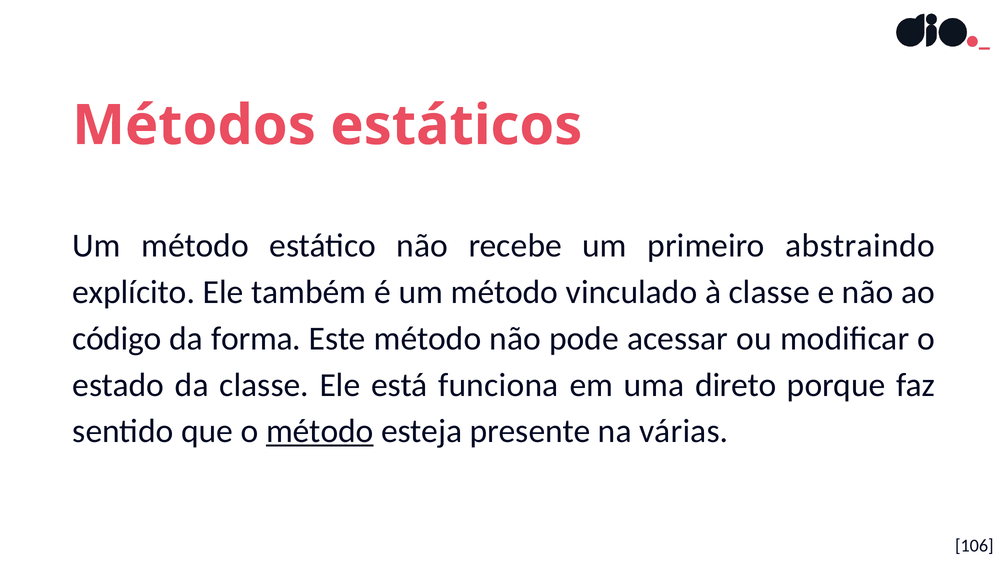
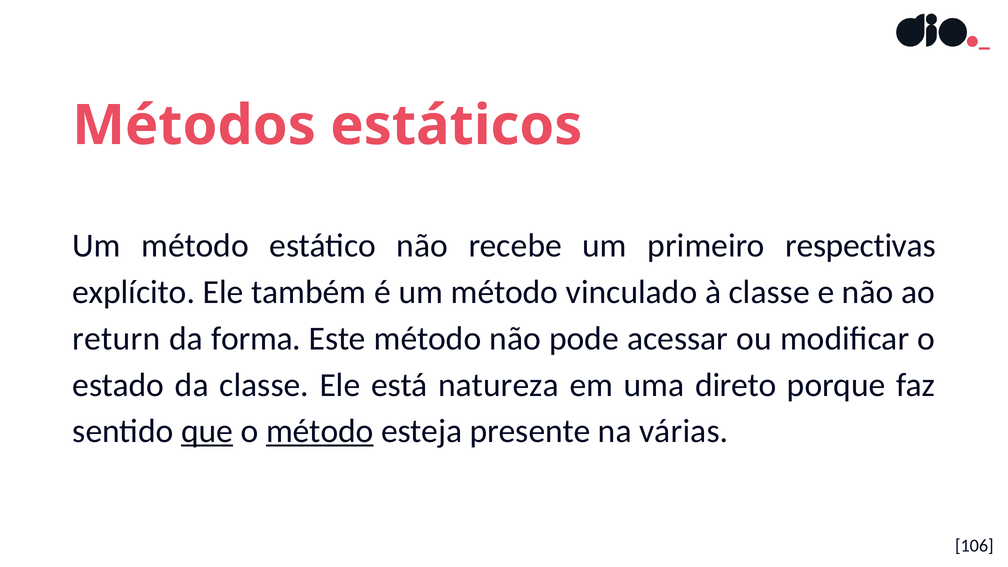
abstraindo: abstraindo -> respectivas
código: código -> return
funciona: funciona -> natureza
que underline: none -> present
